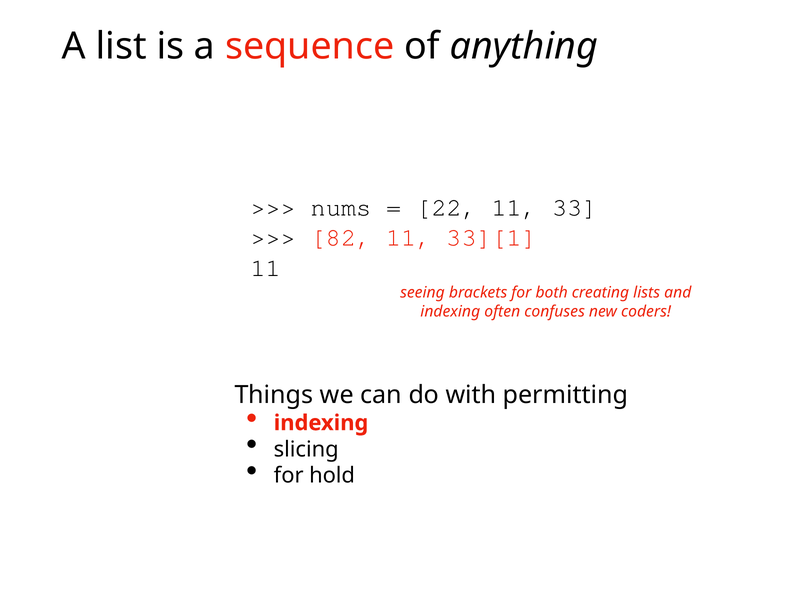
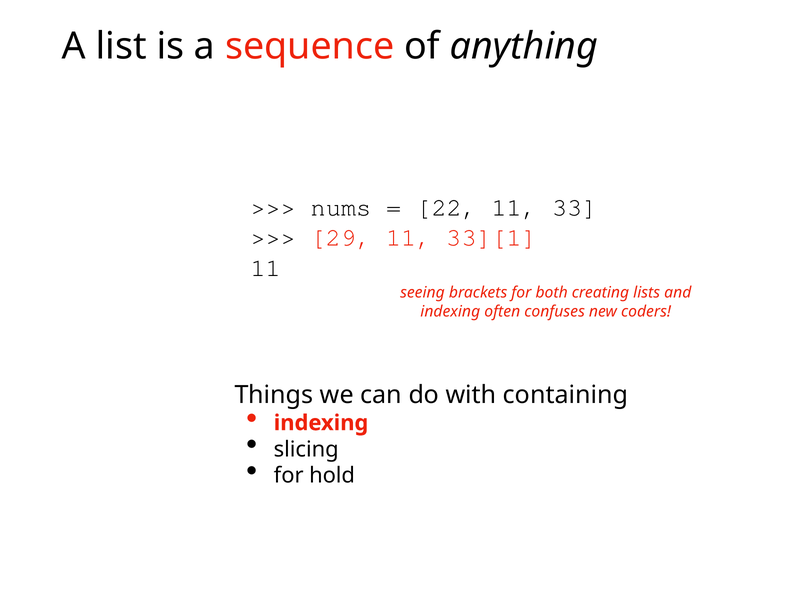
82: 82 -> 29
permitting: permitting -> containing
